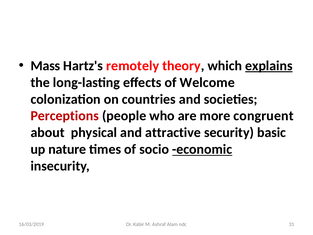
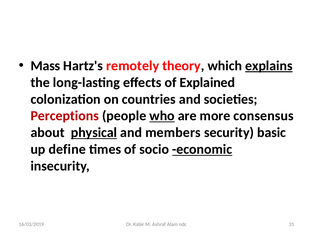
Welcome: Welcome -> Explained
who underline: none -> present
congruent: congruent -> consensus
physical underline: none -> present
attractive: attractive -> members
nature: nature -> define
